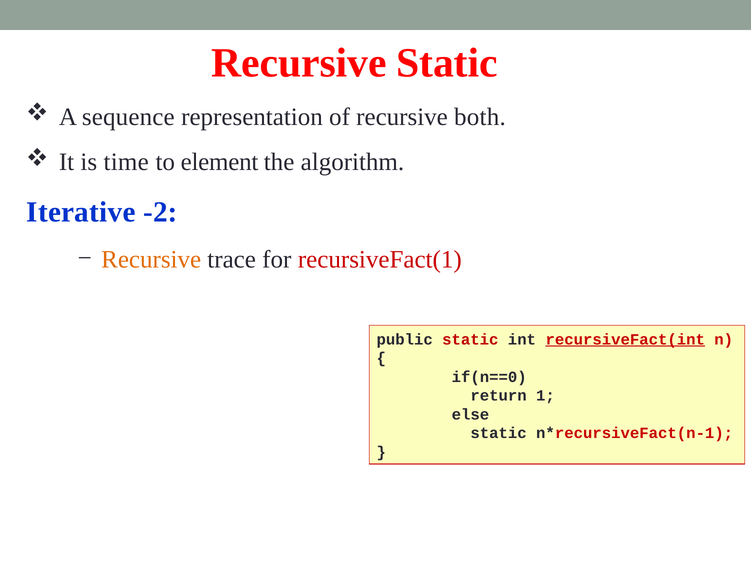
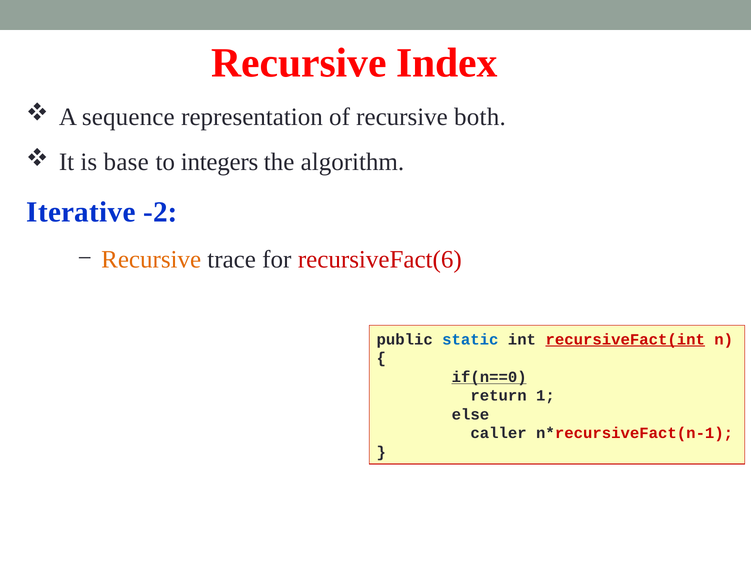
Recursive Static: Static -> Index
time: time -> base
element: element -> integers
recursiveFact(1: recursiveFact(1 -> recursiveFact(6
static at (470, 340) colour: red -> blue
if(n==0 underline: none -> present
static at (499, 433): static -> caller
